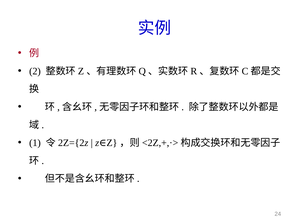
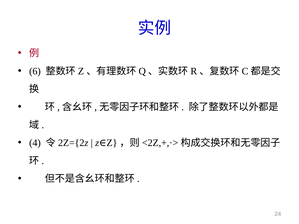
2: 2 -> 6
1: 1 -> 4
